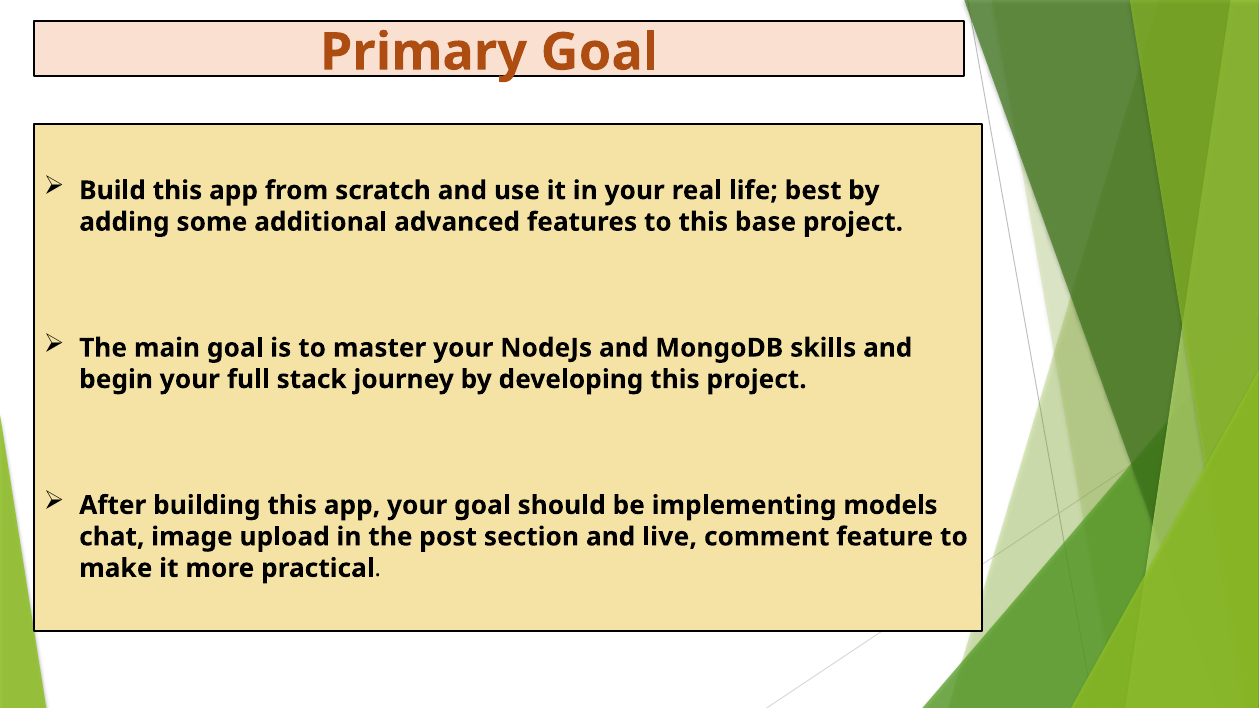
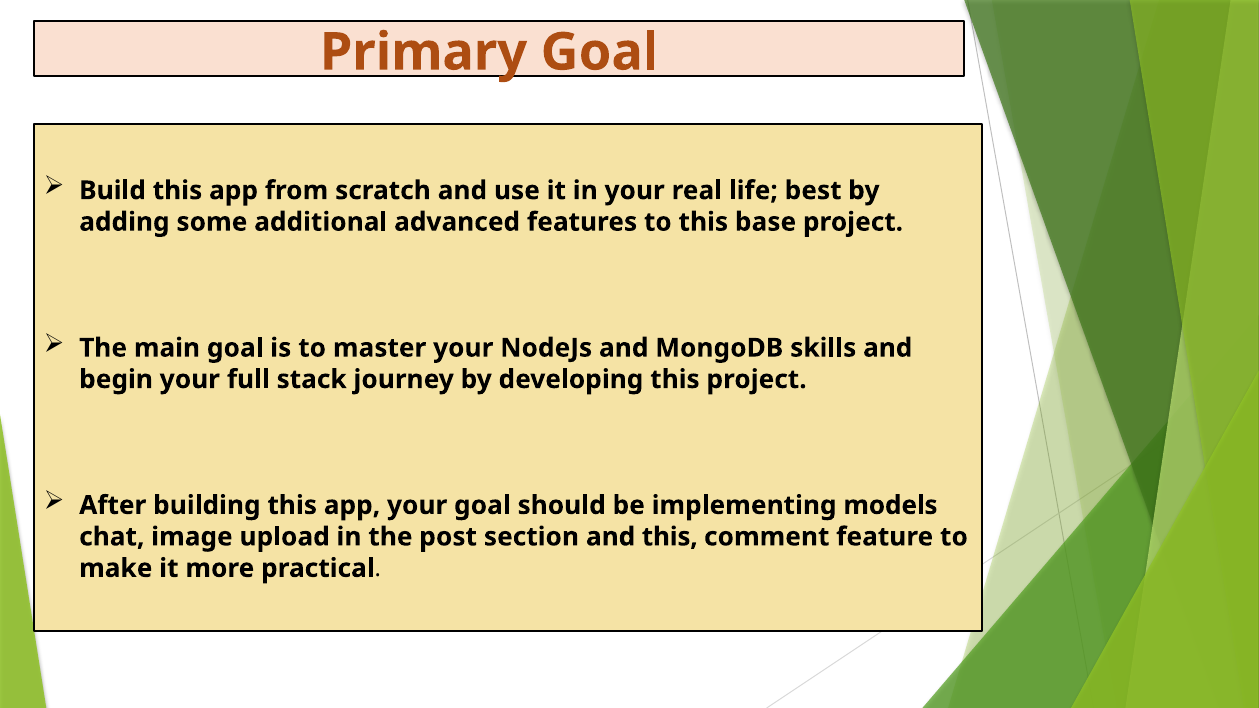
and live: live -> this
